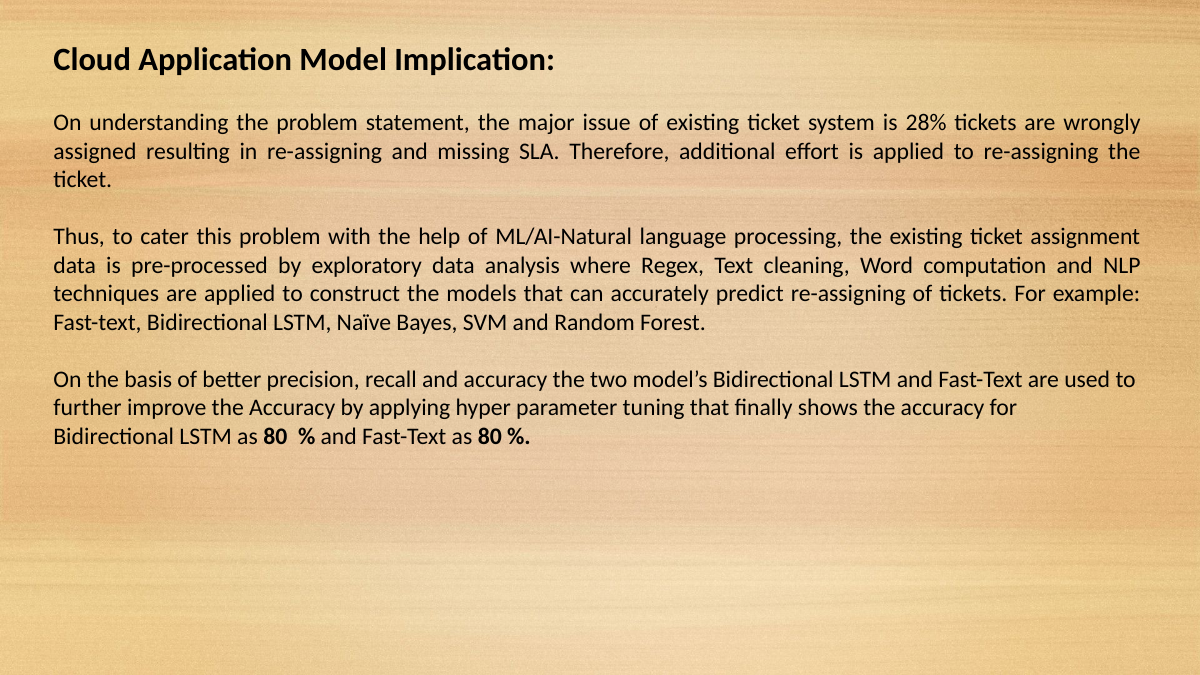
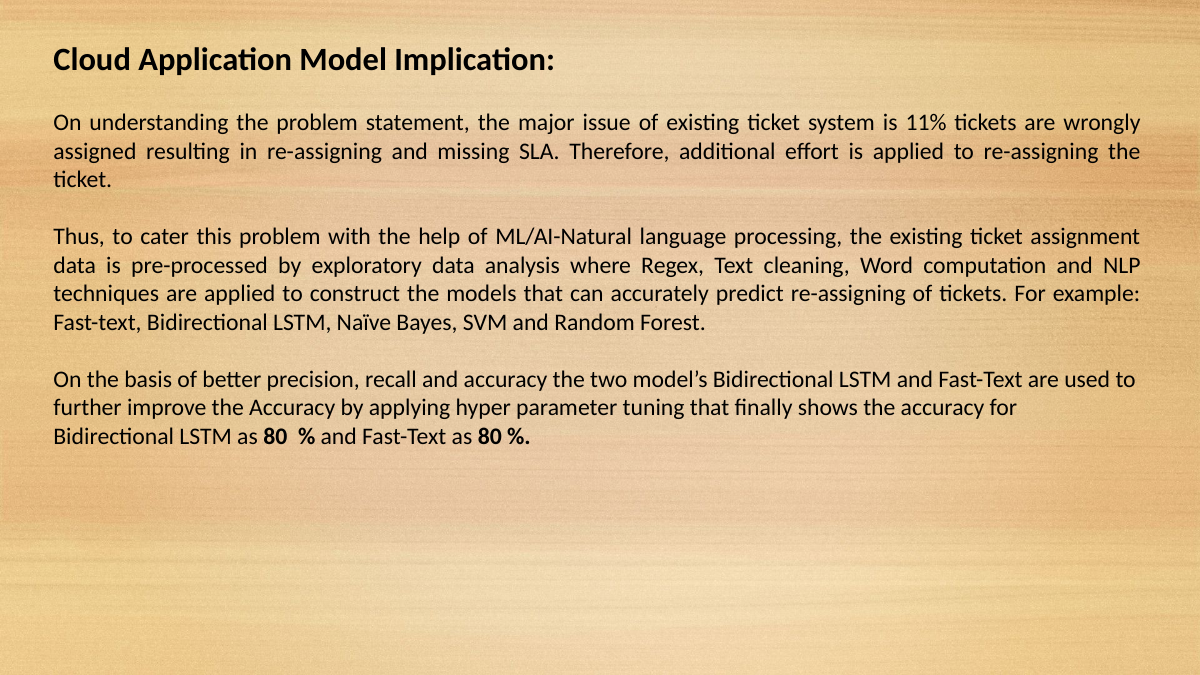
28%: 28% -> 11%
